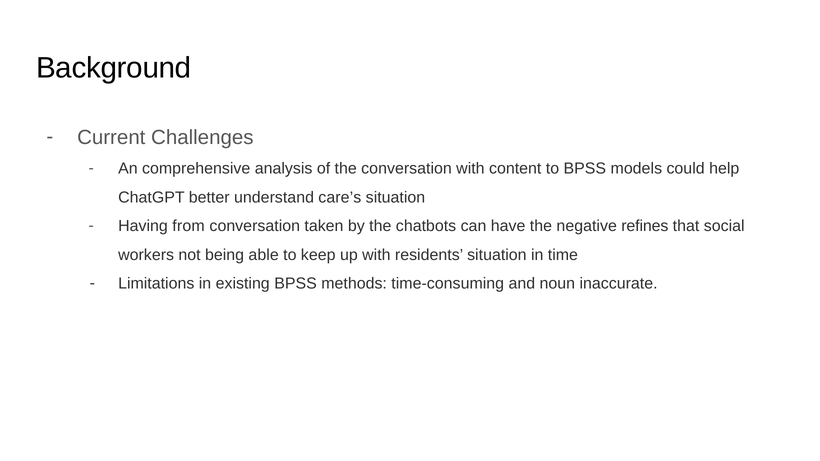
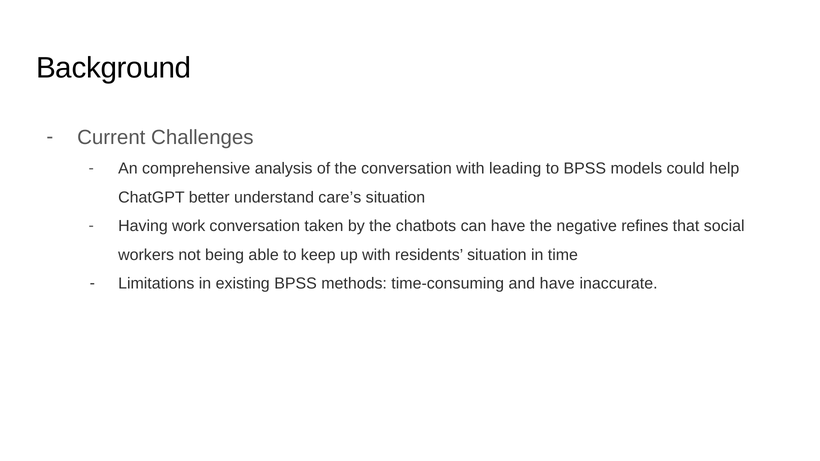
content: content -> leading
from: from -> work
and noun: noun -> have
